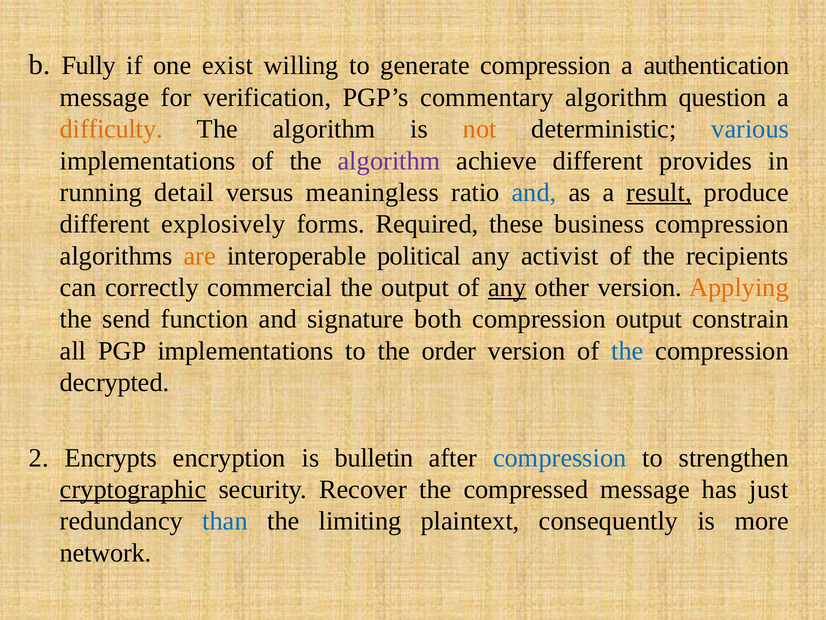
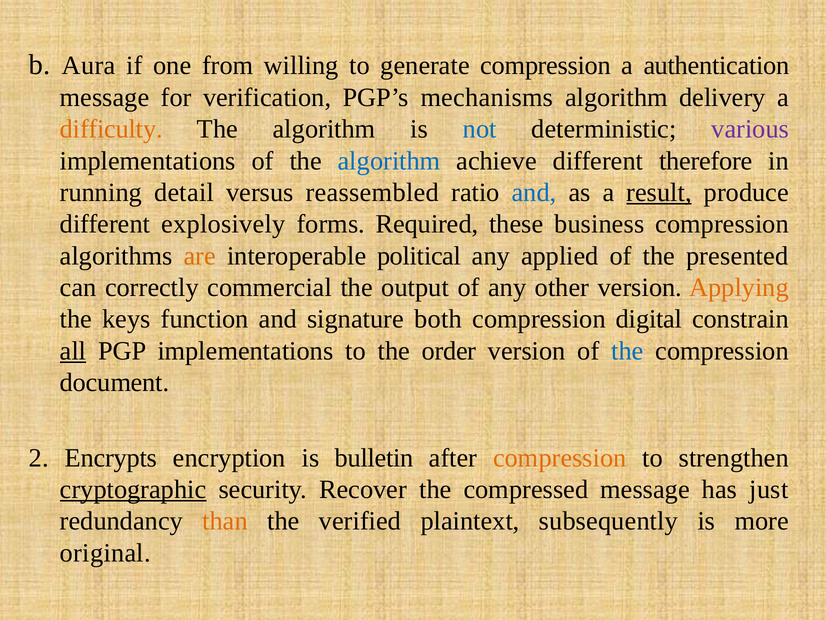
Fully: Fully -> Aura
exist: exist -> from
commentary: commentary -> mechanisms
question: question -> delivery
not colour: orange -> blue
various colour: blue -> purple
algorithm at (389, 161) colour: purple -> blue
provides: provides -> therefore
meaningless: meaningless -> reassembled
activist: activist -> applied
recipients: recipients -> presented
any at (507, 287) underline: present -> none
send: send -> keys
compression output: output -> digital
all underline: none -> present
decrypted: decrypted -> document
compression at (560, 457) colour: blue -> orange
than colour: blue -> orange
limiting: limiting -> verified
consequently: consequently -> subsequently
network: network -> original
